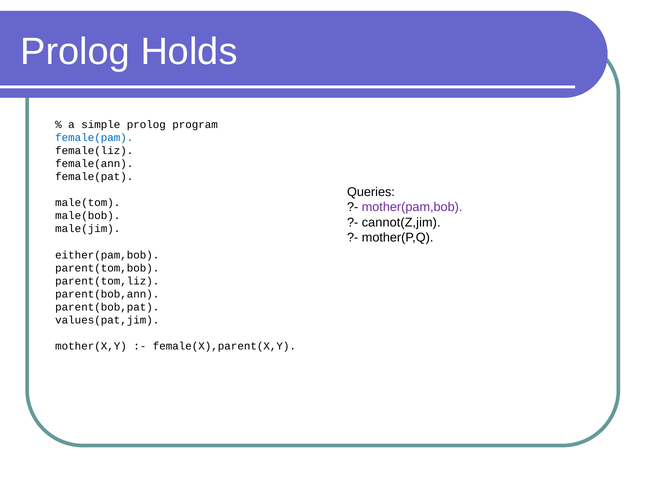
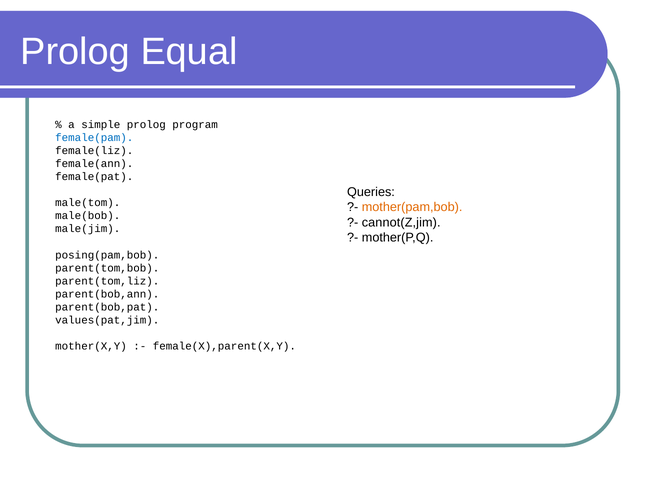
Holds: Holds -> Equal
mother(pam,bob colour: purple -> orange
either(pam,bob: either(pam,bob -> posing(pam,bob
